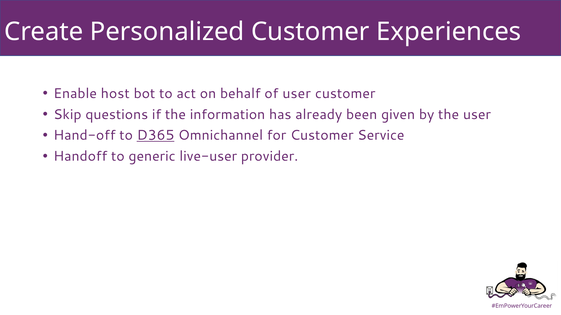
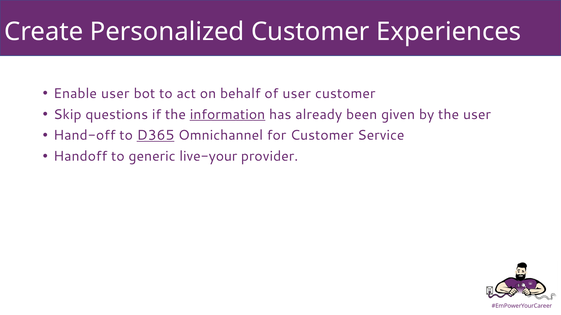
Enable host: host -> user
information underline: none -> present
live-user: live-user -> live-your
